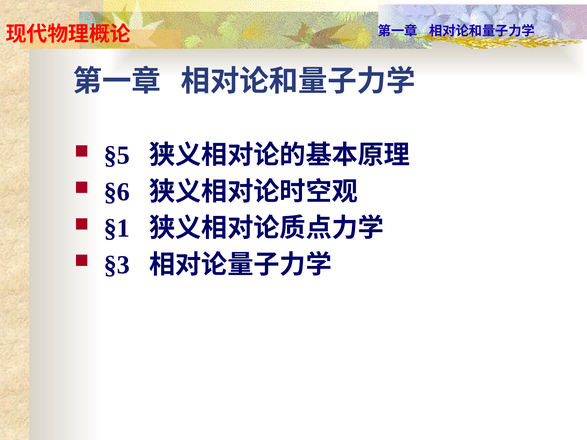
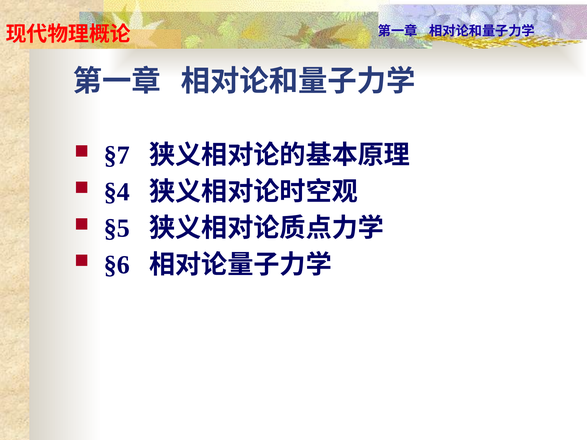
§5: §5 -> §7
§6: §6 -> §4
§1: §1 -> §5
§3: §3 -> §6
